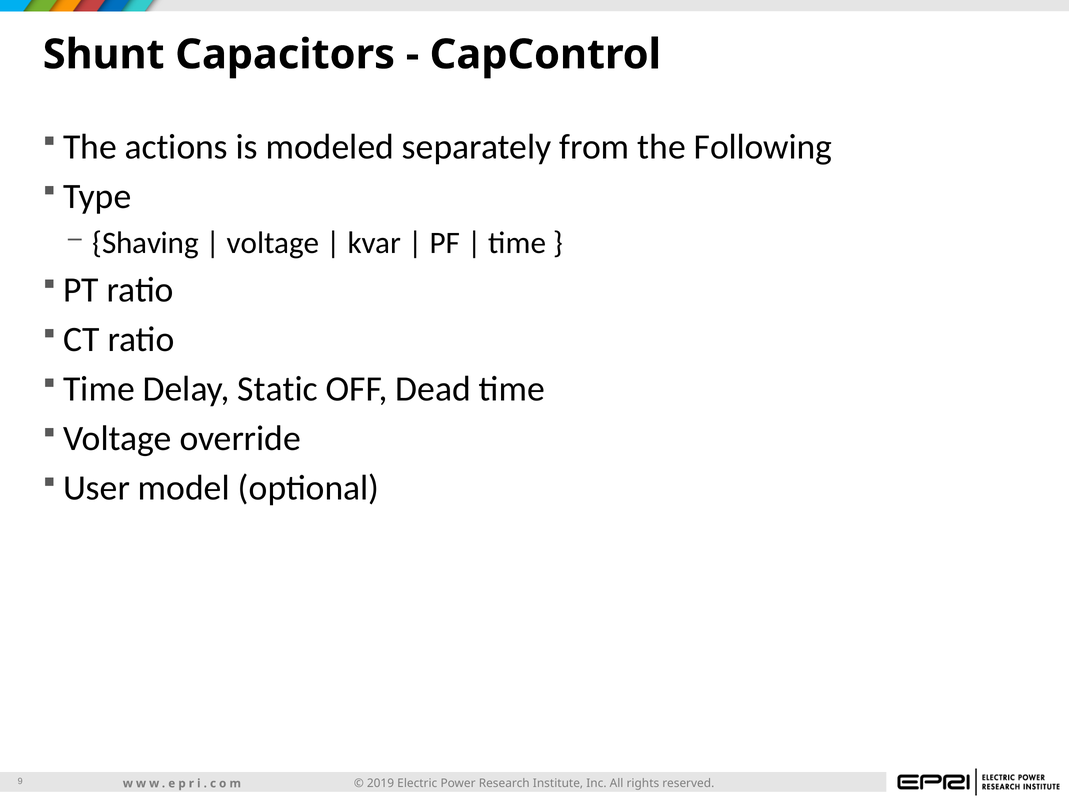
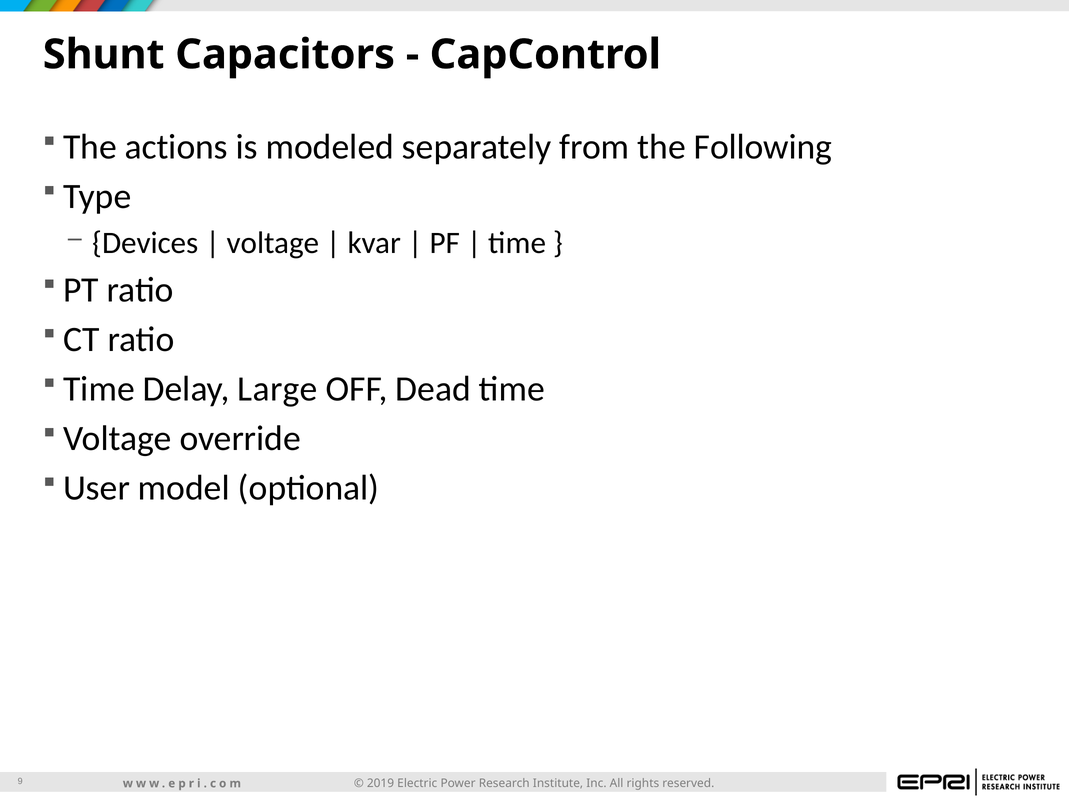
Shaving: Shaving -> Devices
Static: Static -> Large
